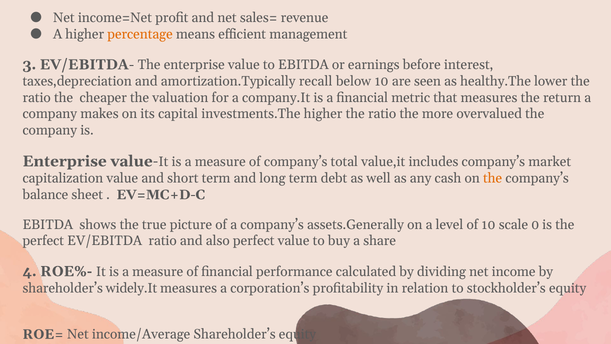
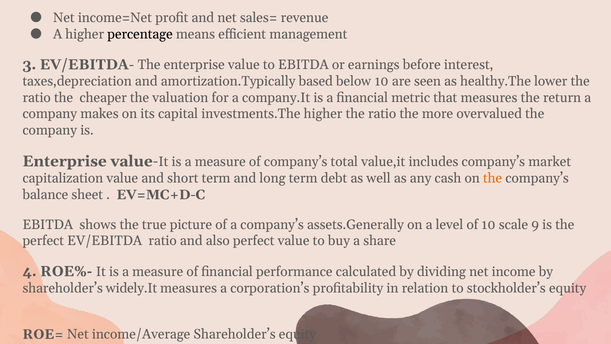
percentage colour: orange -> black
recall: recall -> based
0: 0 -> 9
